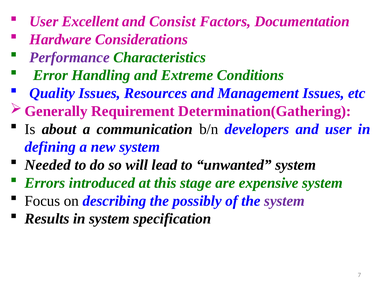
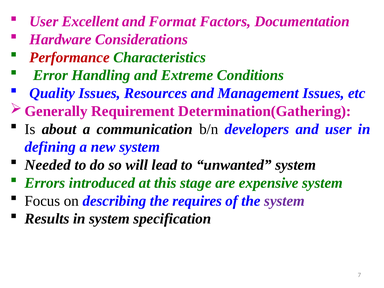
Consist: Consist -> Format
Performance colour: purple -> red
possibly: possibly -> requires
